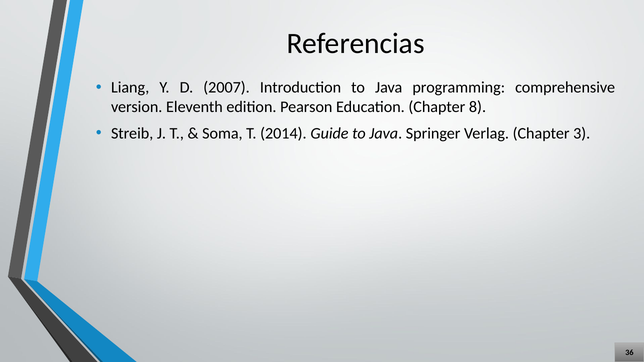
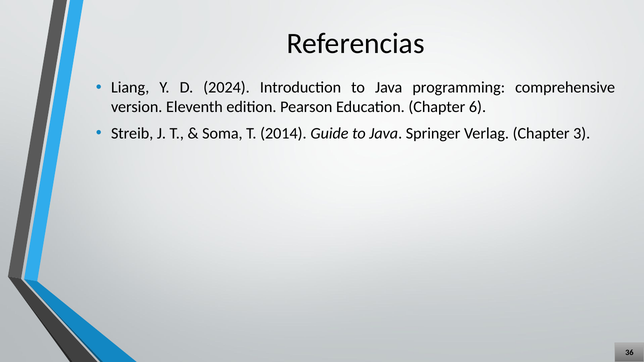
2007: 2007 -> 2024
8: 8 -> 6
